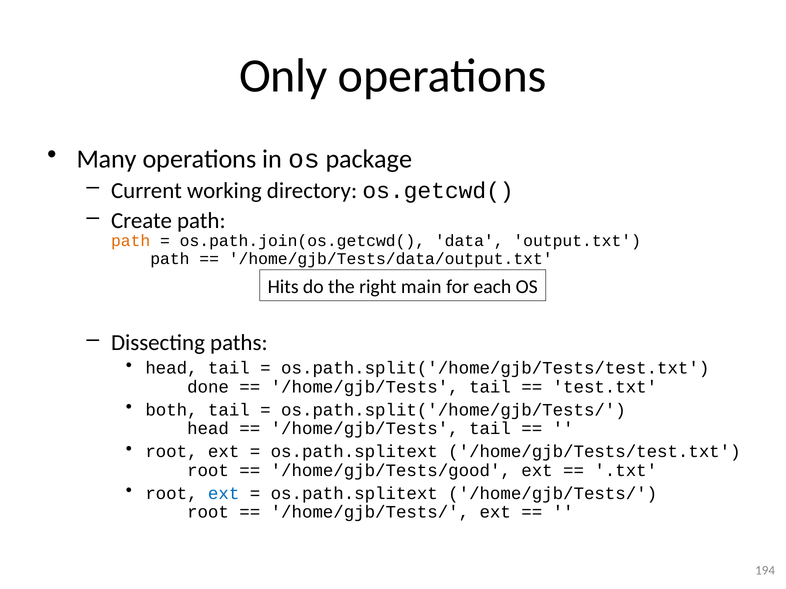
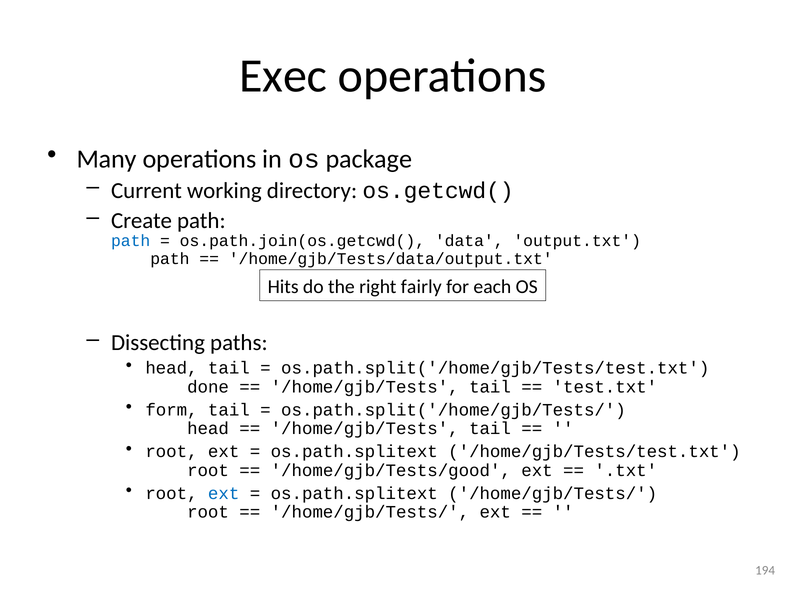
Only: Only -> Exec
path at (131, 241) colour: orange -> blue
main: main -> fairly
both: both -> form
